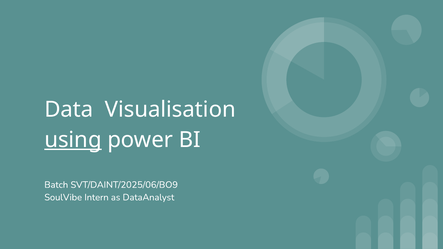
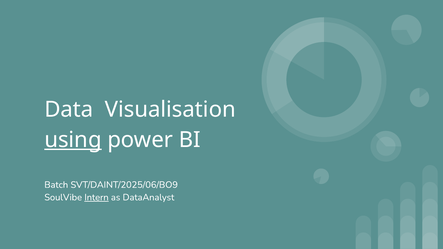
Intern underline: none -> present
